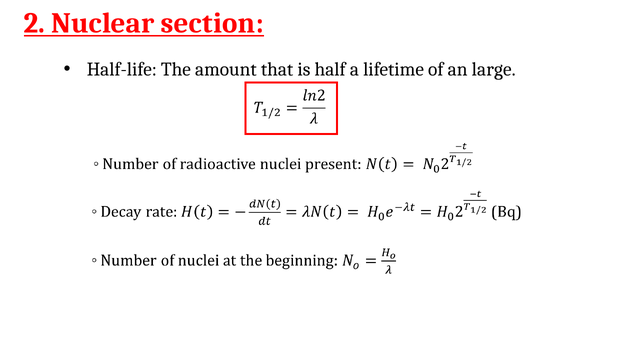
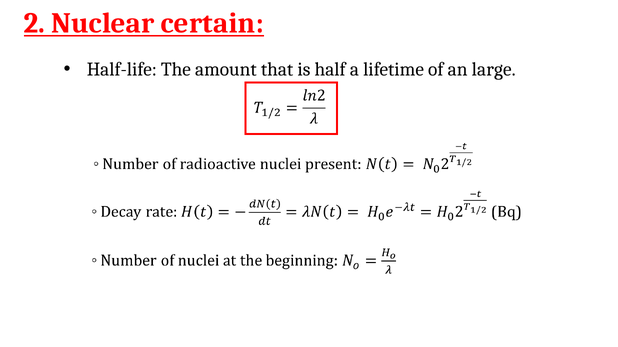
section: section -> certain
